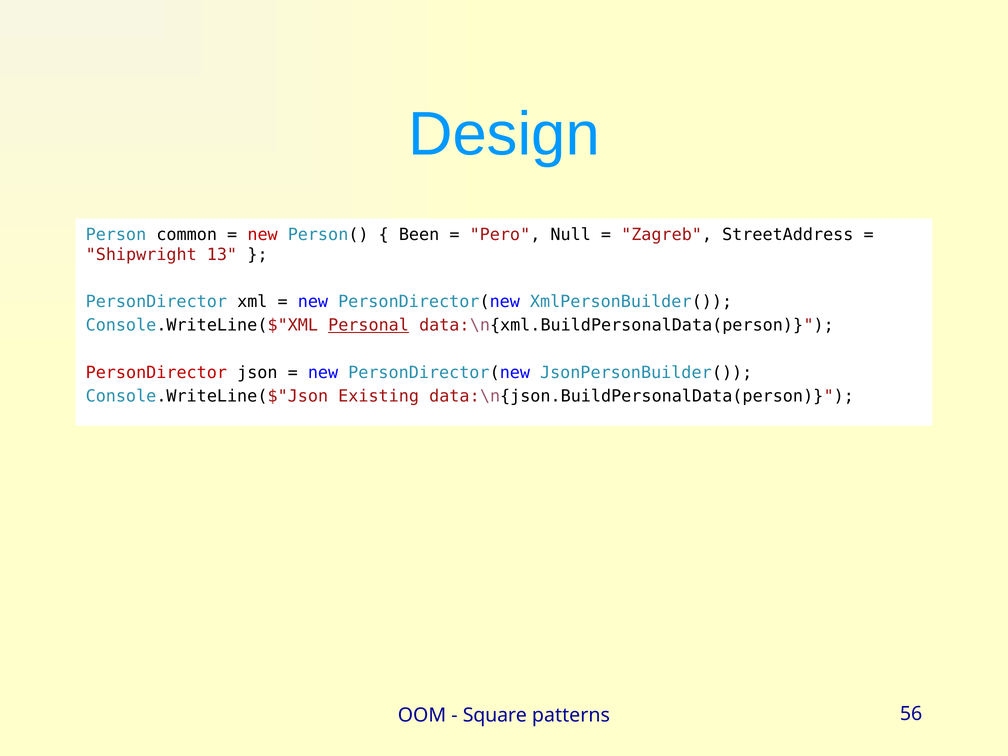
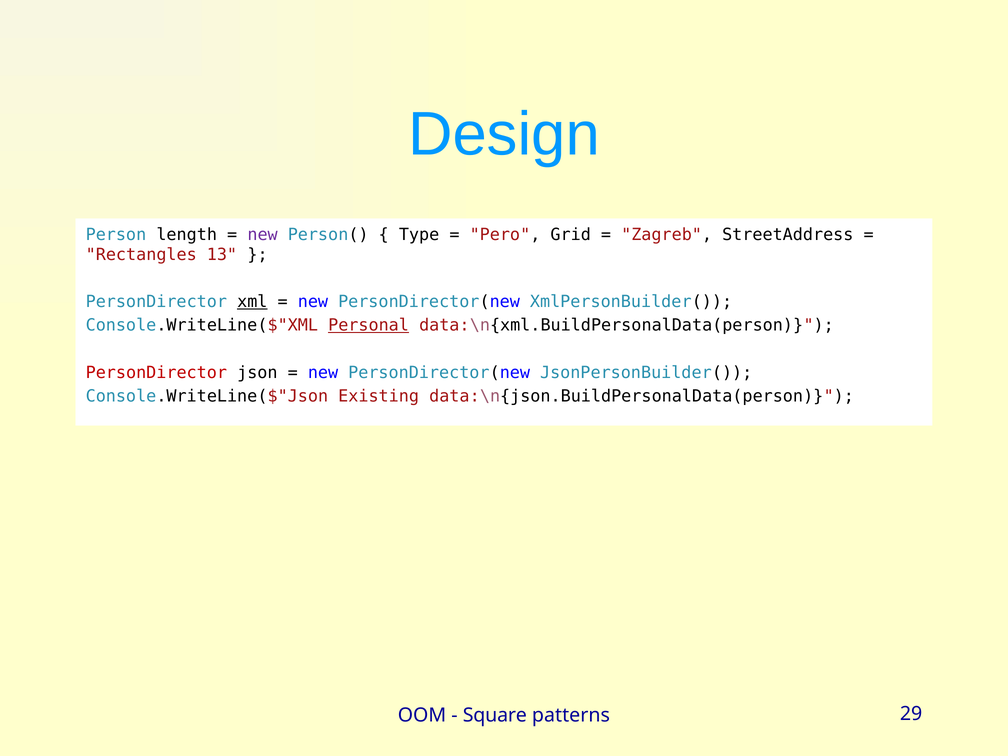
common: common -> length
new at (263, 235) colour: red -> purple
Been: Been -> Type
Null: Null -> Grid
Shipwright: Shipwright -> Rectangles
xml underline: none -> present
56: 56 -> 29
